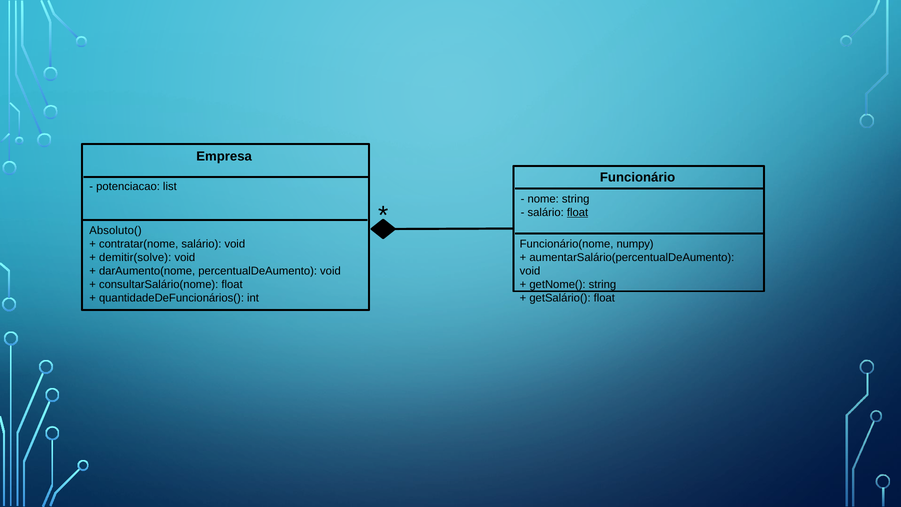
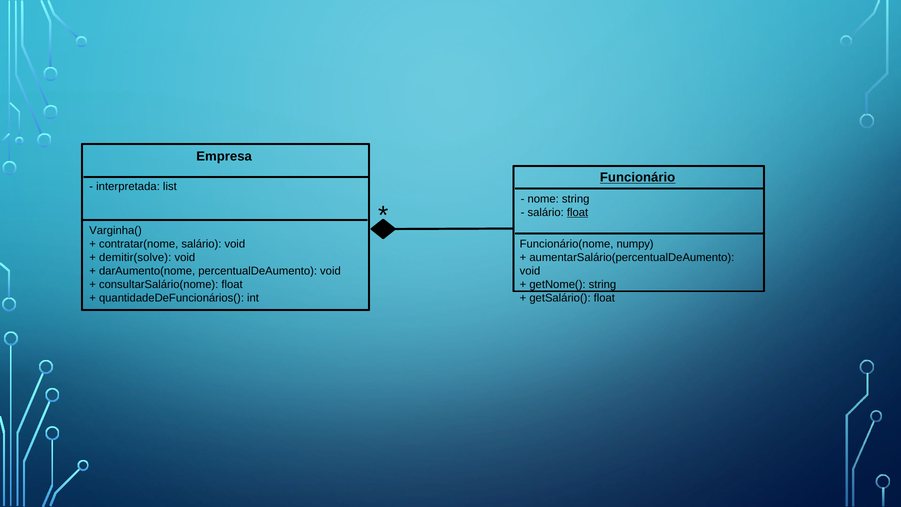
Funcionário underline: none -> present
potenciacao: potenciacao -> interpretada
Absoluto(: Absoluto( -> Varginha(
